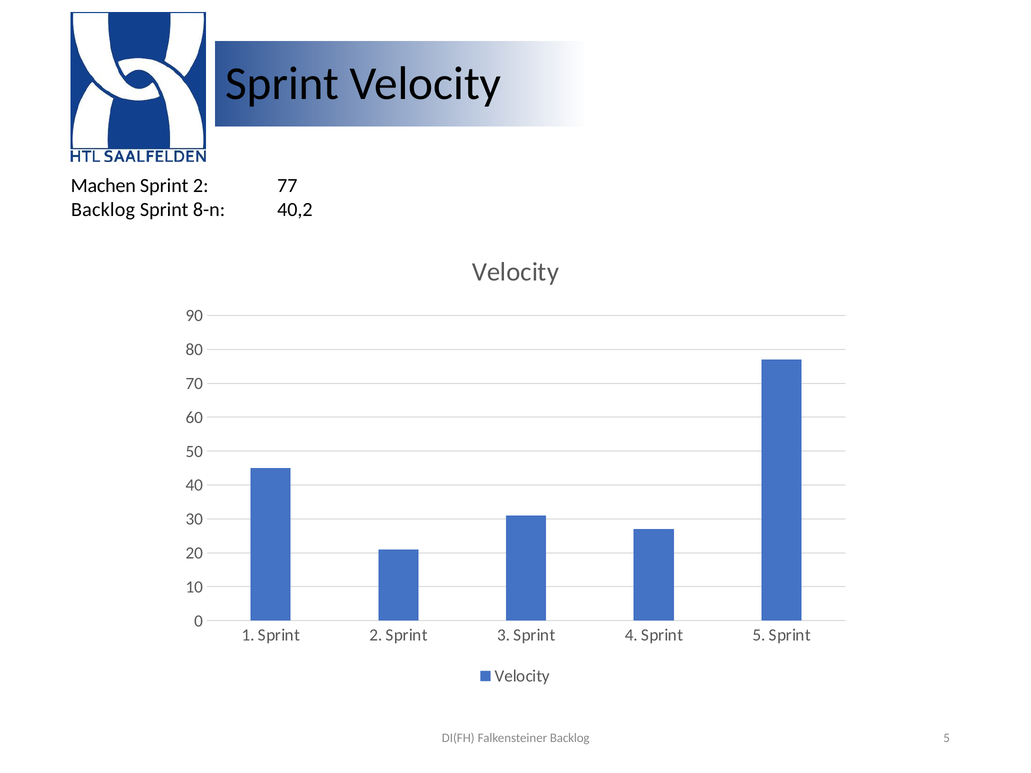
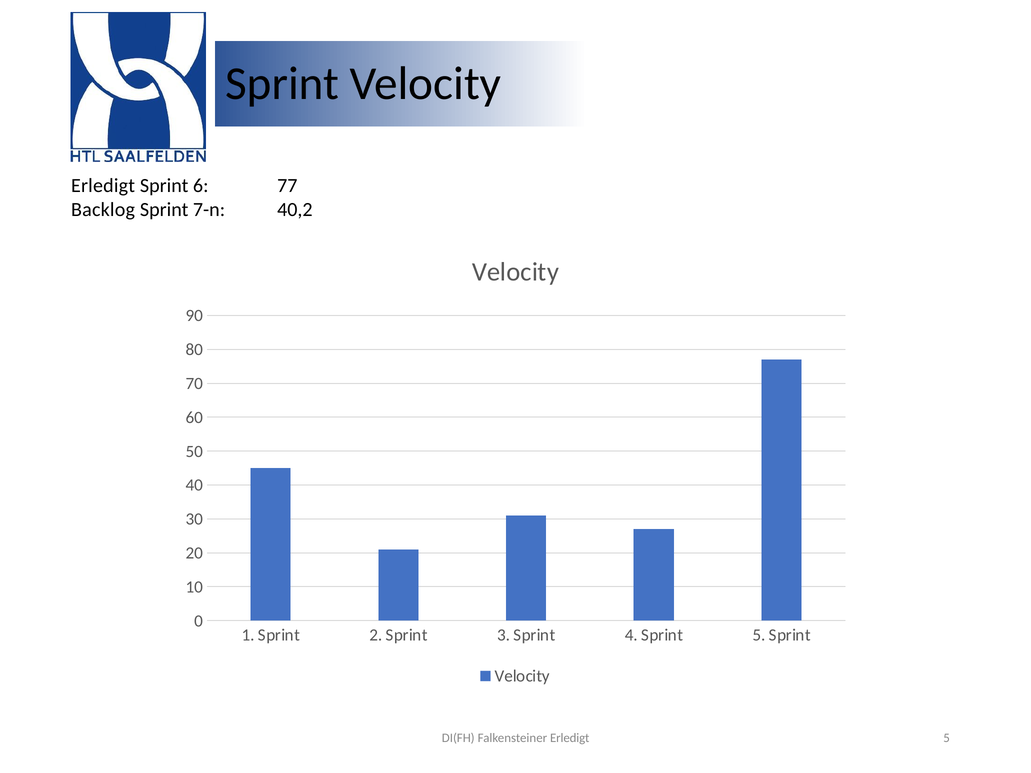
Machen at (103, 186): Machen -> Erledigt
2 at (201, 186): 2 -> 6
8-n: 8-n -> 7-n
Falkensteiner Backlog: Backlog -> Erledigt
